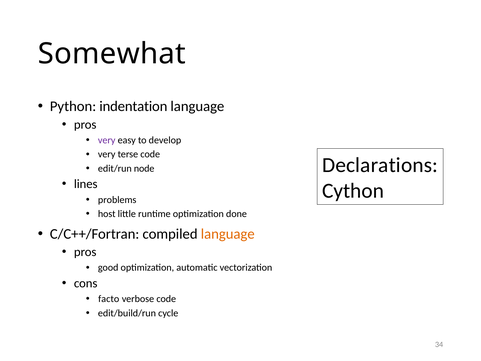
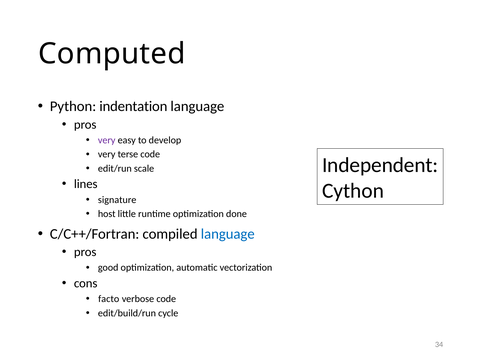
Somewhat: Somewhat -> Computed
Declarations: Declarations -> Independent
node: node -> scale
problems: problems -> signature
language at (228, 234) colour: orange -> blue
